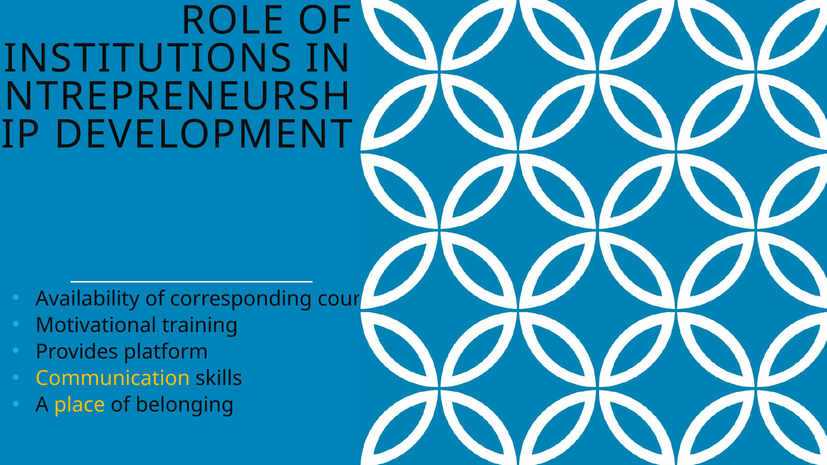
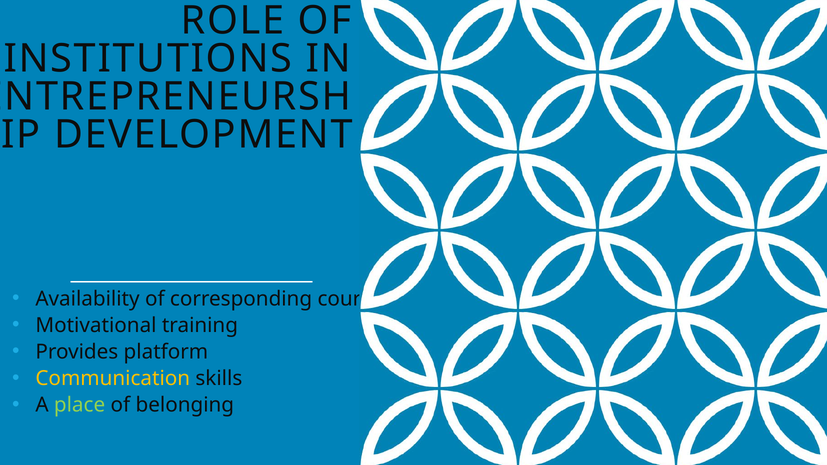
place colour: yellow -> light green
